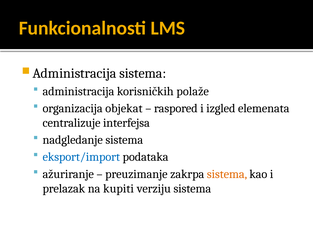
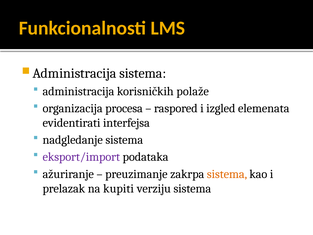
objekat: objekat -> procesa
centralizuje: centralizuje -> evidentirati
eksport/import colour: blue -> purple
